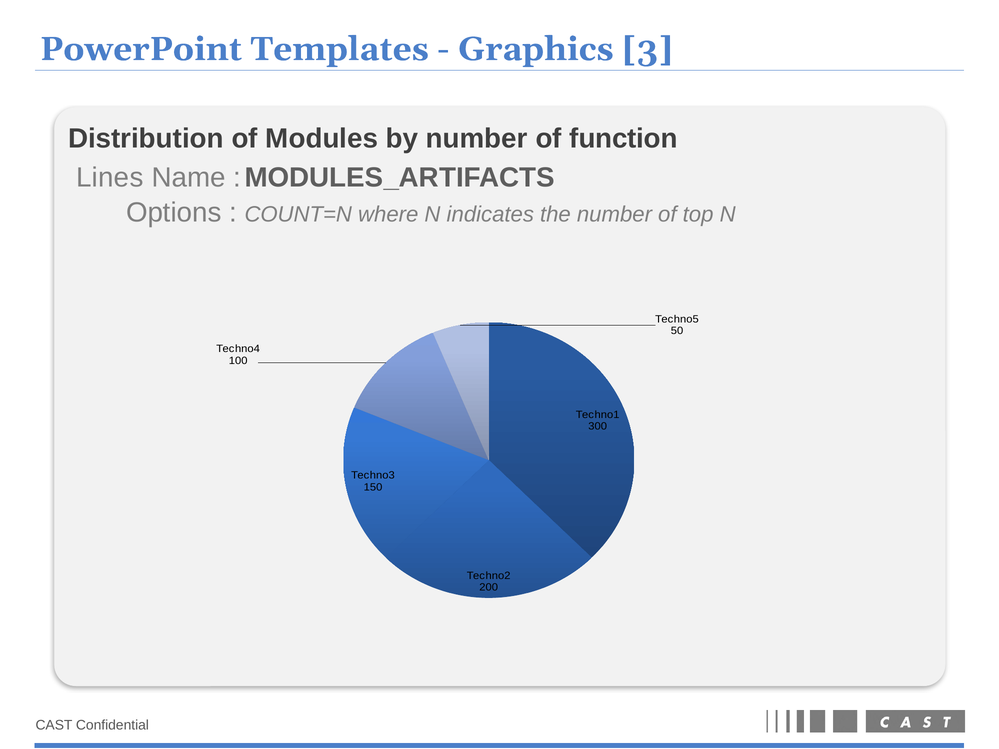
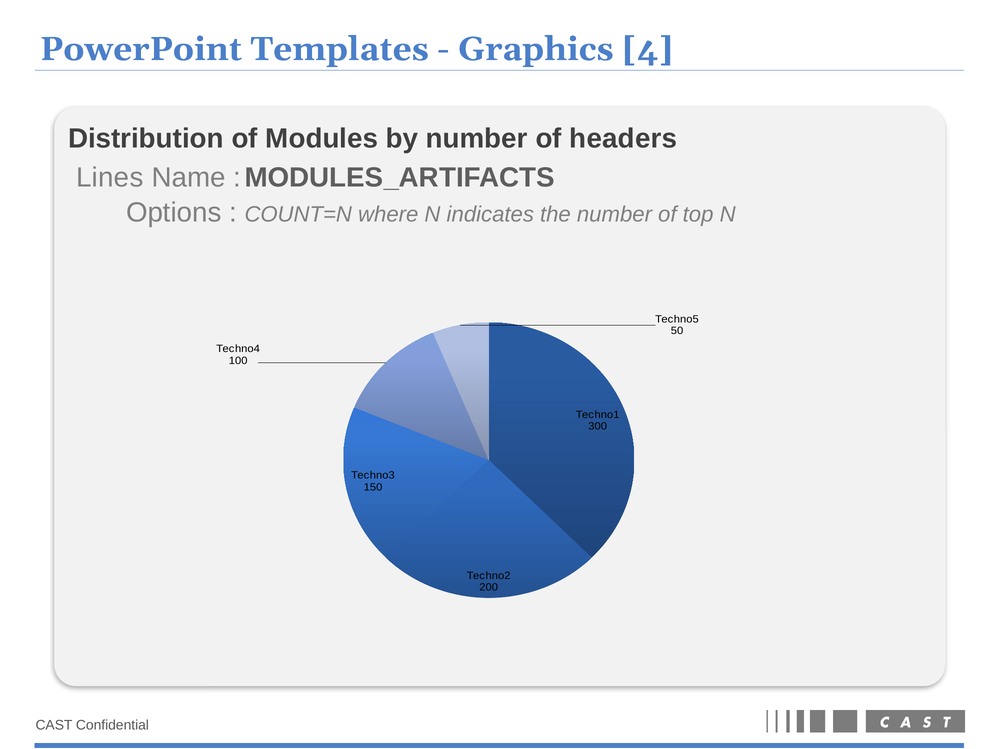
3: 3 -> 4
function: function -> headers
